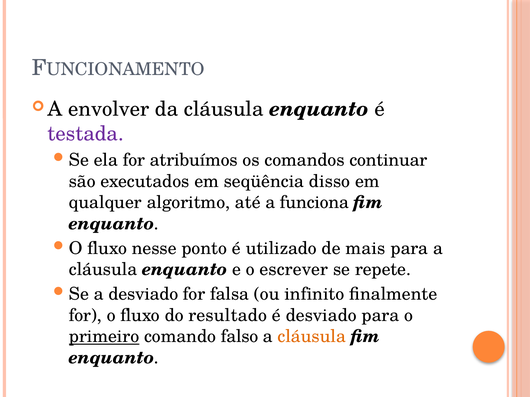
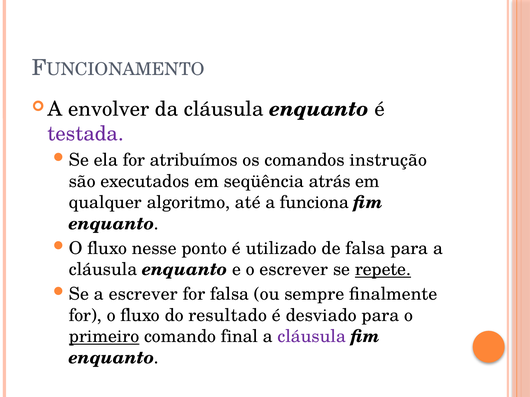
continuar: continuar -> instrução
disso: disso -> atrás
de mais: mais -> falsa
repete underline: none -> present
a desviado: desviado -> escrever
infinito: infinito -> sempre
falso: falso -> final
cláusula at (312, 337) colour: orange -> purple
